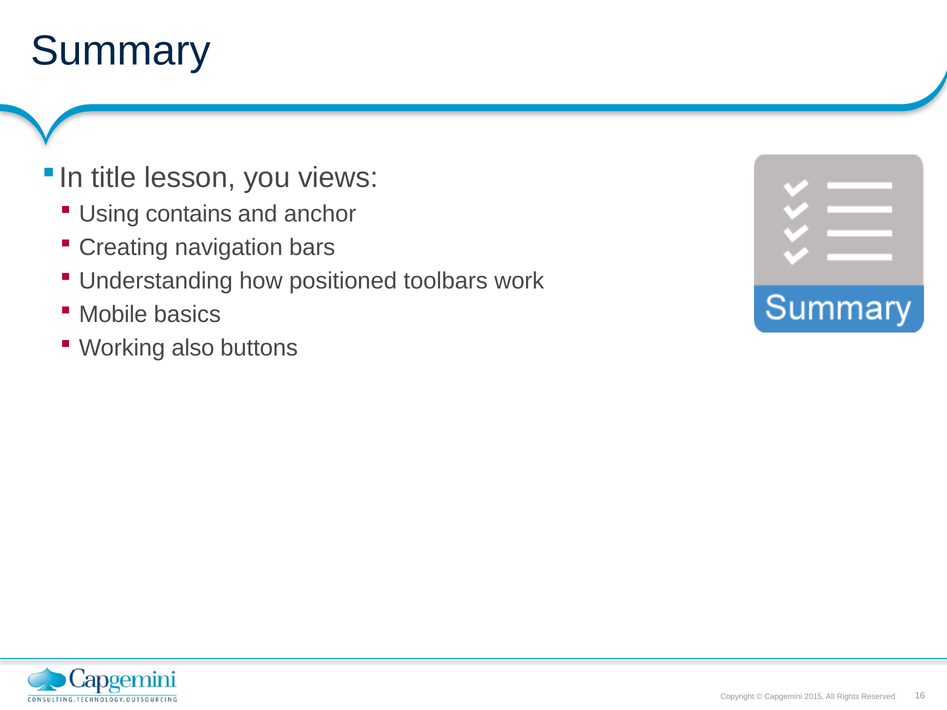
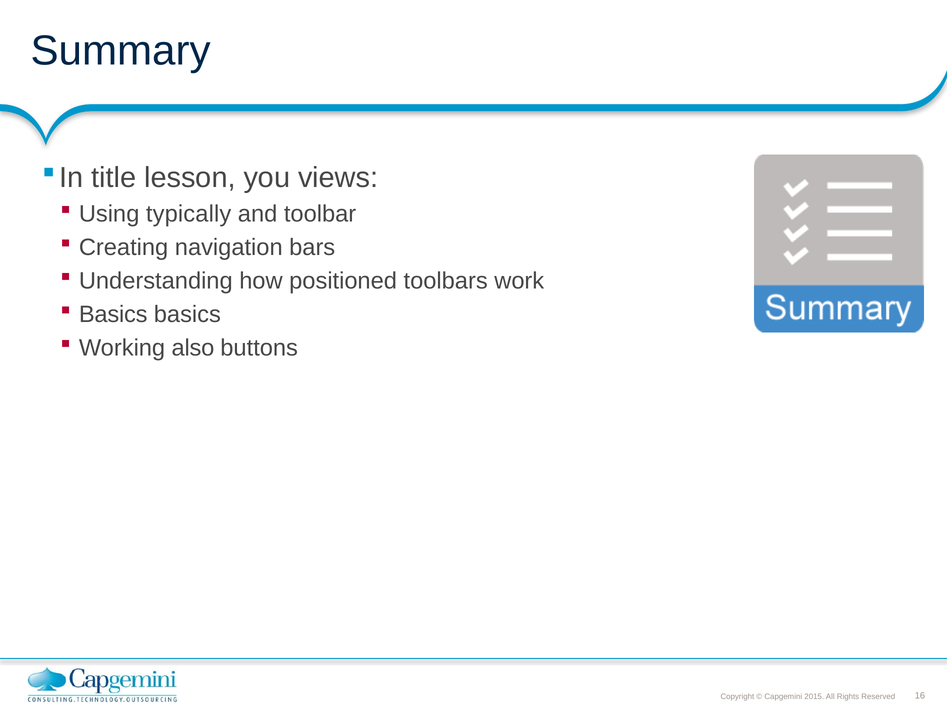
contains: contains -> typically
anchor: anchor -> toolbar
Mobile at (113, 315): Mobile -> Basics
